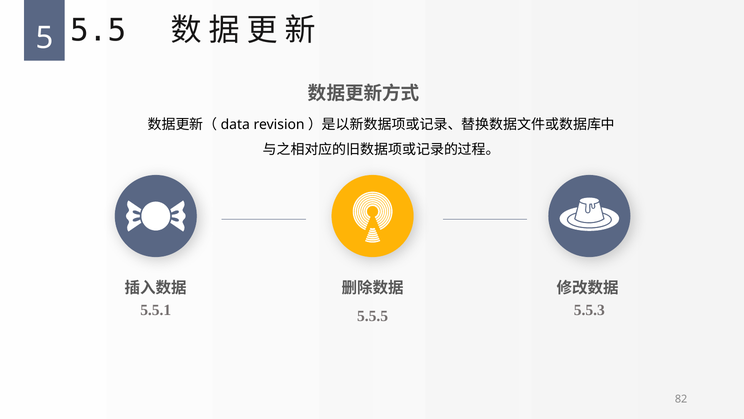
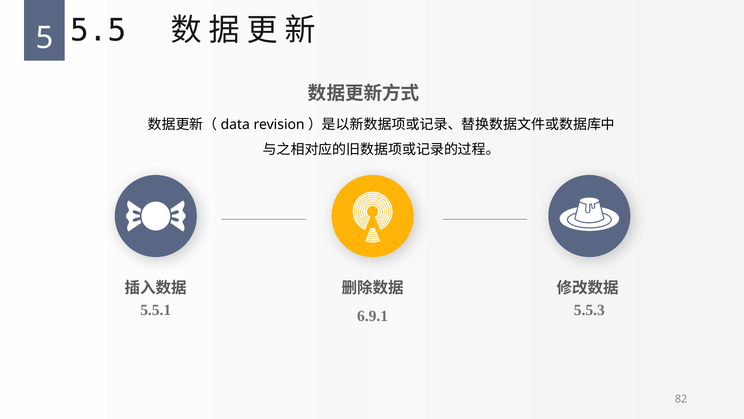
5.5.5: 5.5.5 -> 6.9.1
